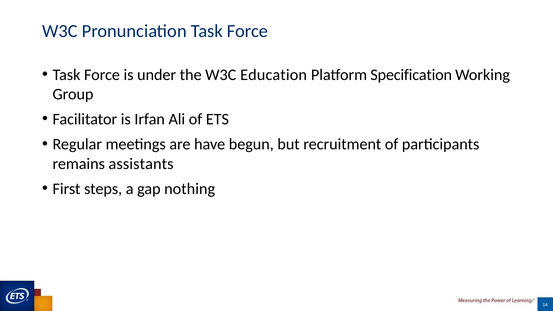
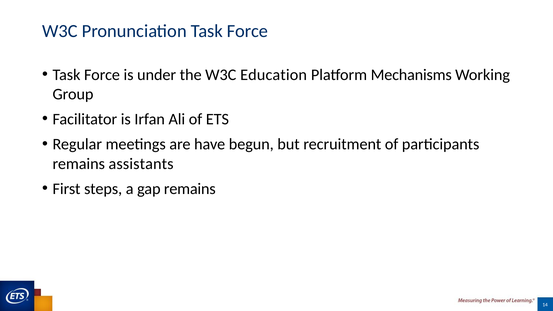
Specification: Specification -> Mechanisms
gap nothing: nothing -> remains
